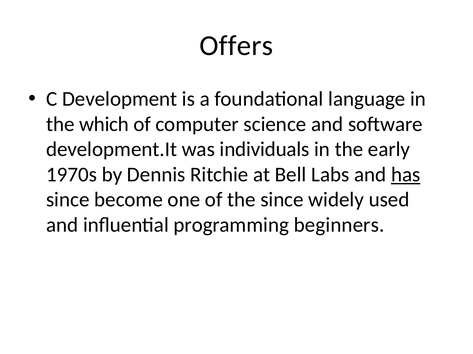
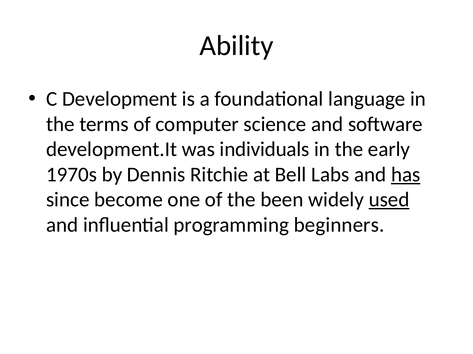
Offers: Offers -> Ability
which: which -> terms
the since: since -> been
used underline: none -> present
